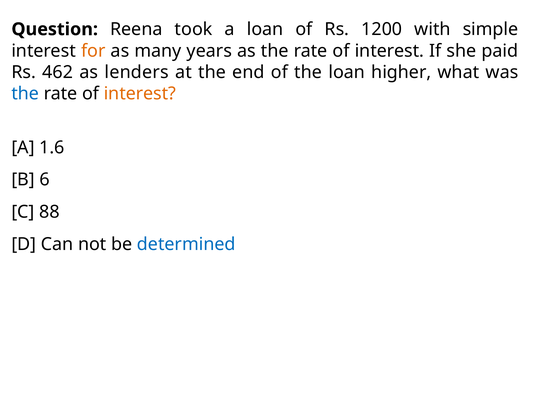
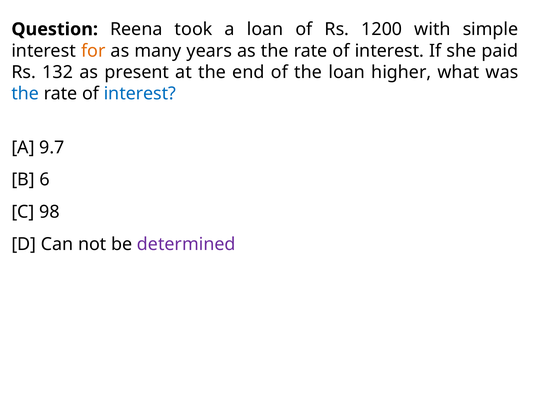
462: 462 -> 132
lenders: lenders -> present
interest at (140, 94) colour: orange -> blue
1.6: 1.6 -> 9.7
88: 88 -> 98
determined colour: blue -> purple
